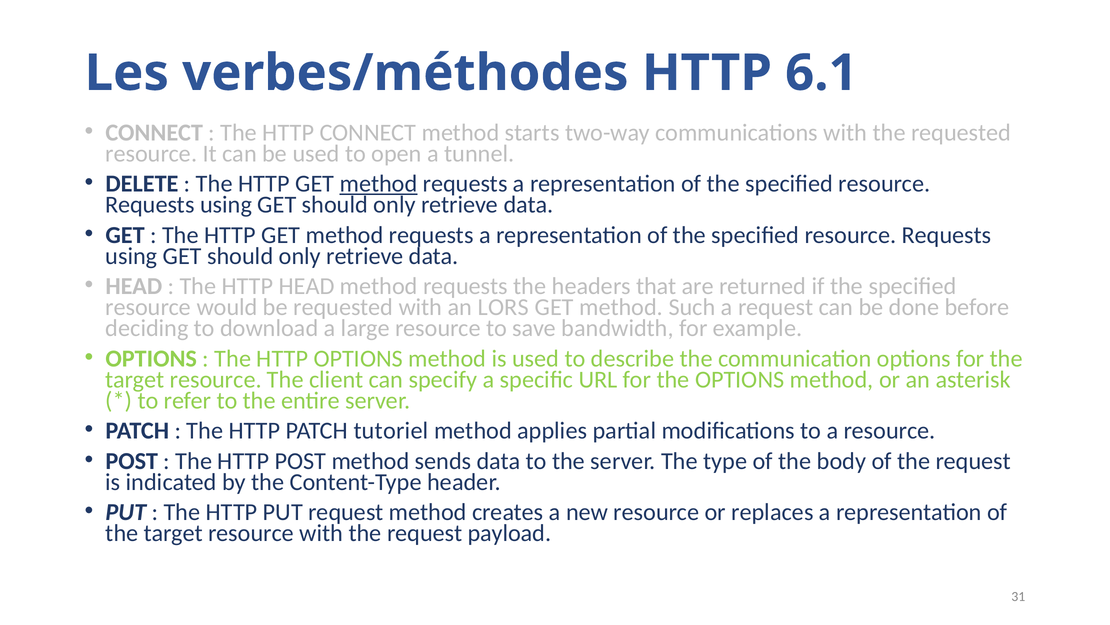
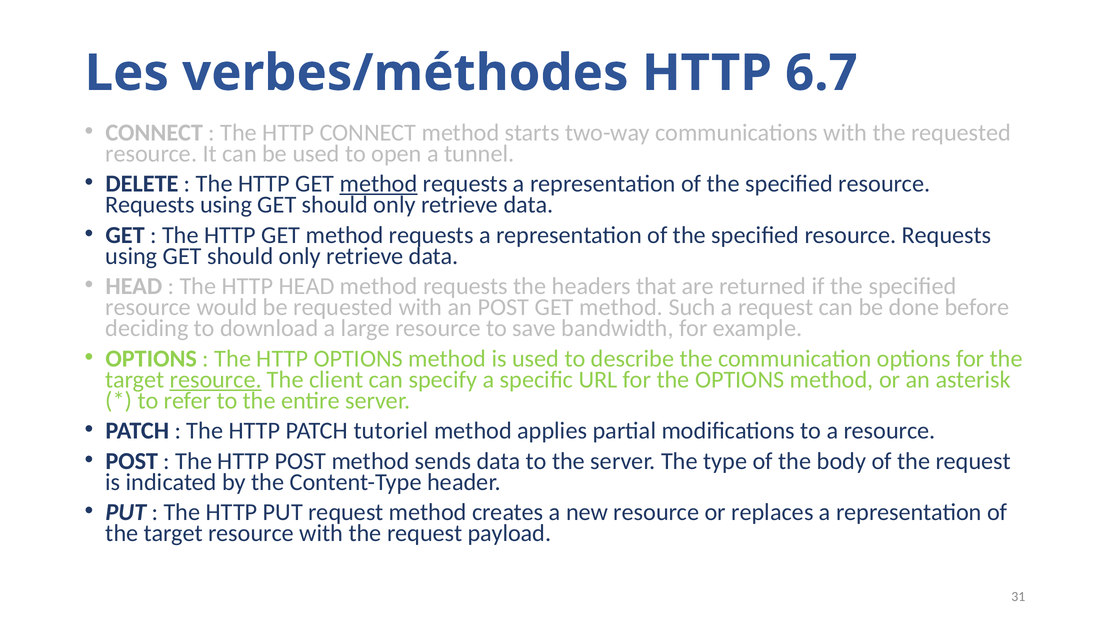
6.1: 6.1 -> 6.7
an LORS: LORS -> POST
resource at (216, 379) underline: none -> present
